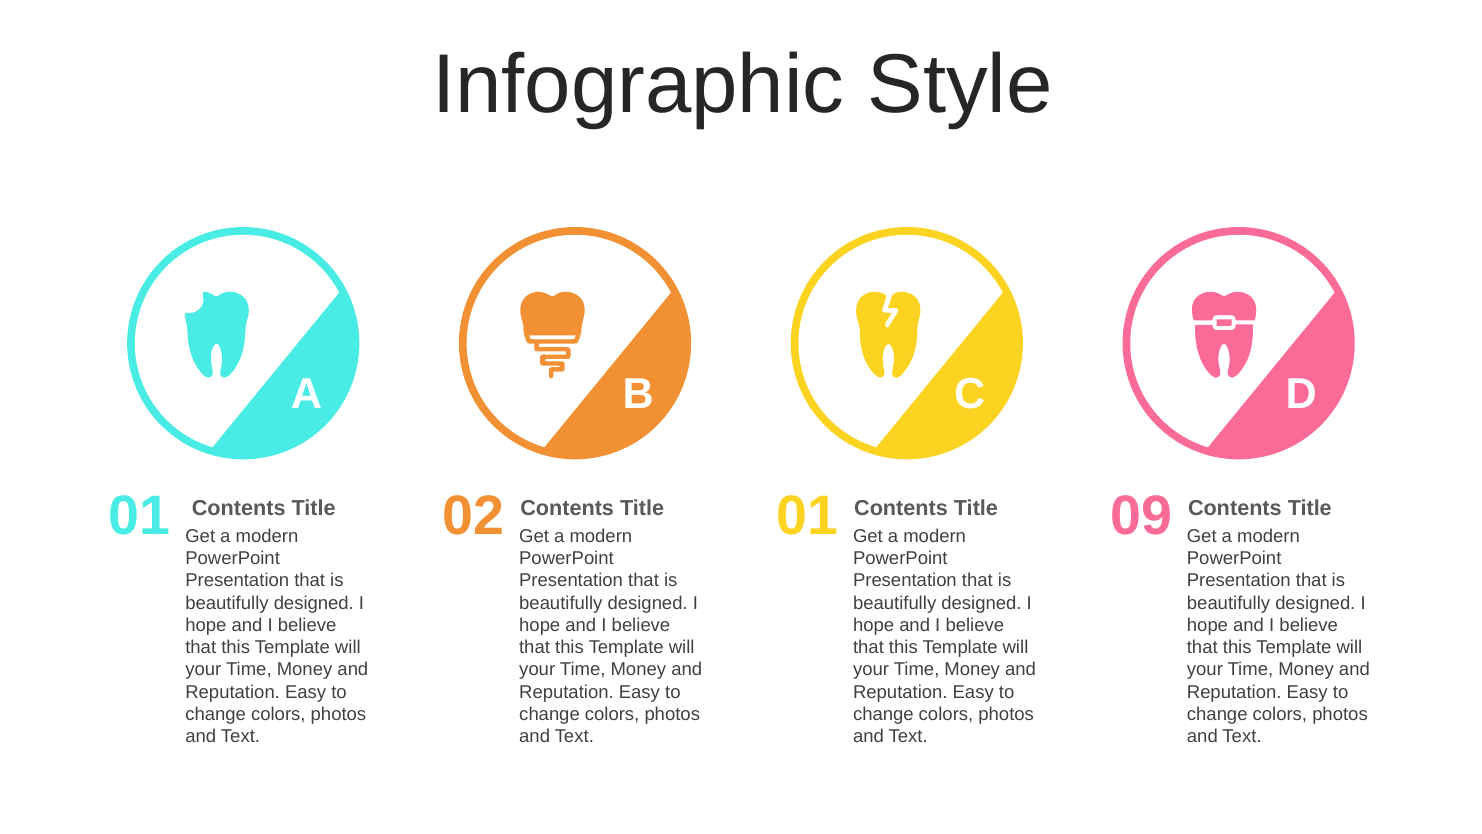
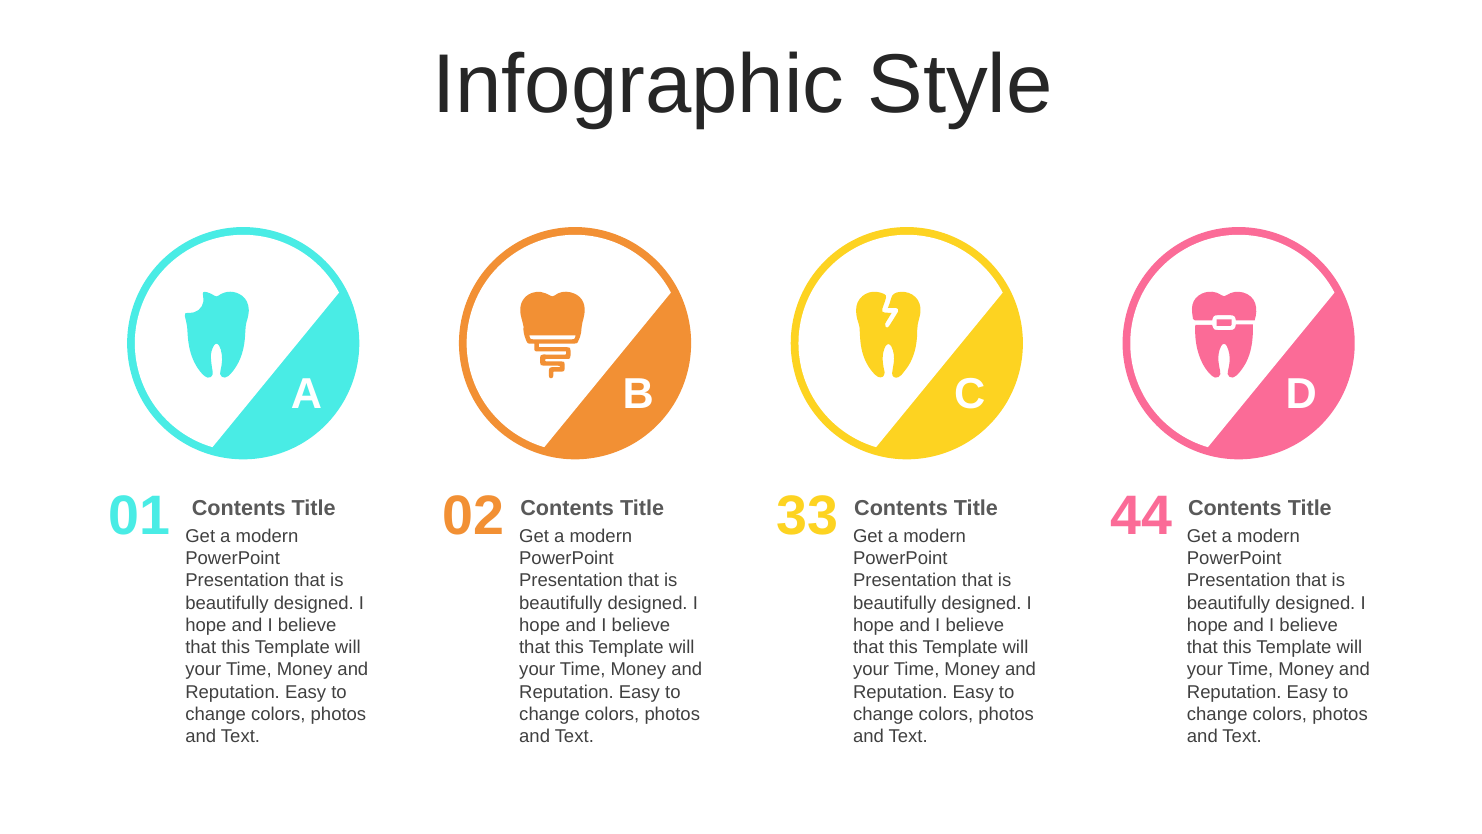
01 at (808, 515): 01 -> 33
09: 09 -> 44
